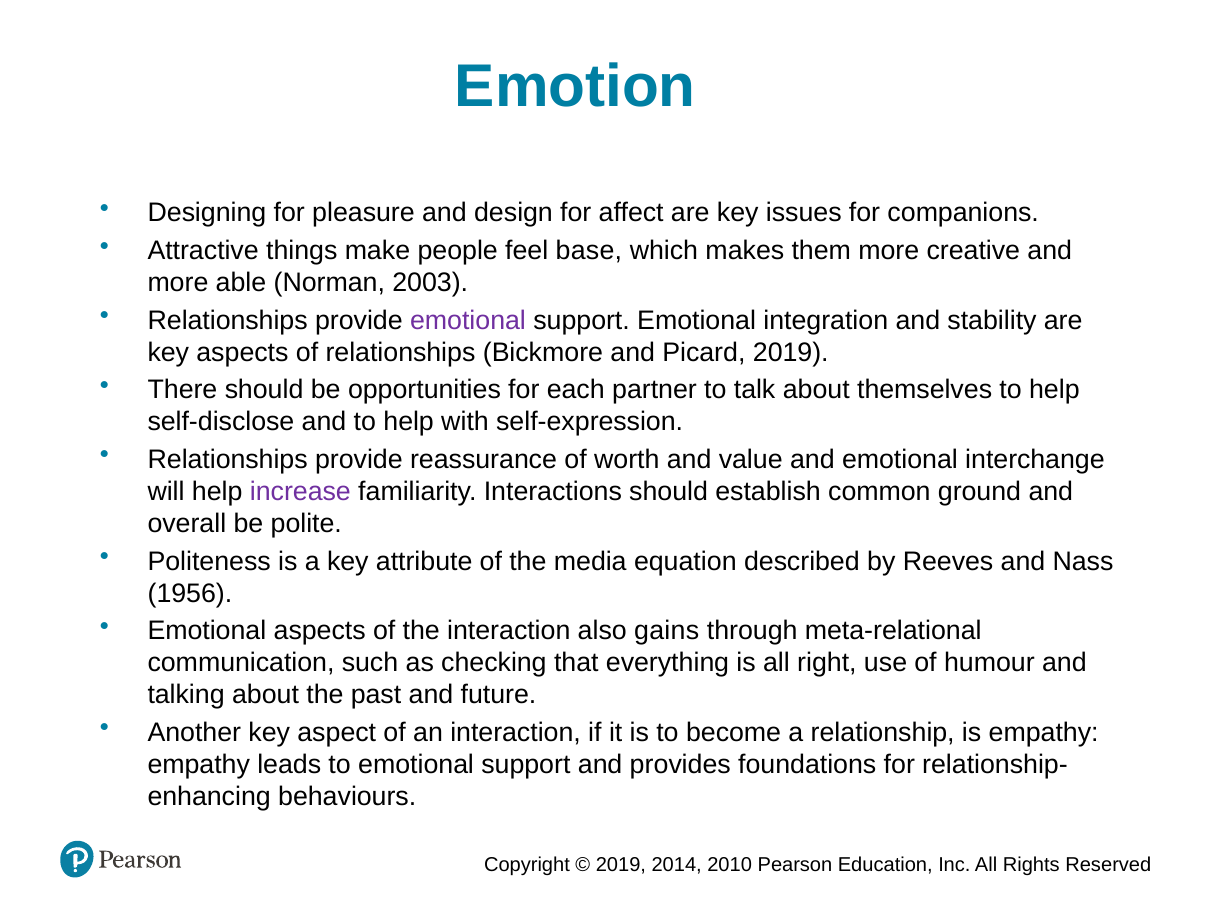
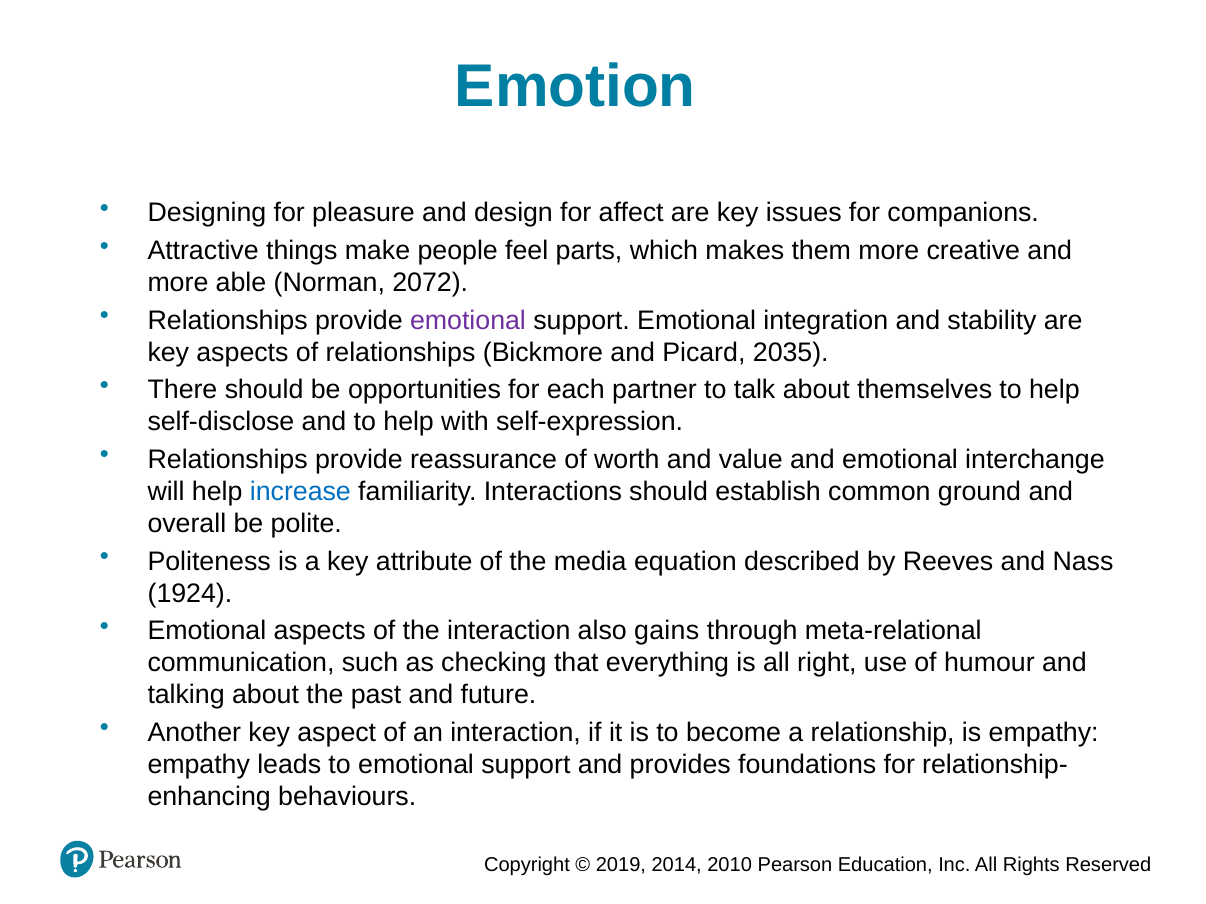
base: base -> parts
2003: 2003 -> 2072
Picard 2019: 2019 -> 2035
increase colour: purple -> blue
1956: 1956 -> 1924
